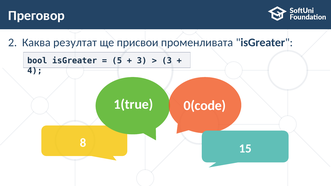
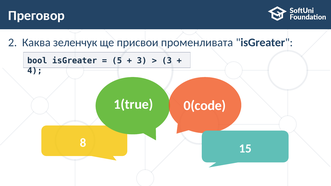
резултат: резултат -> зеленчук
